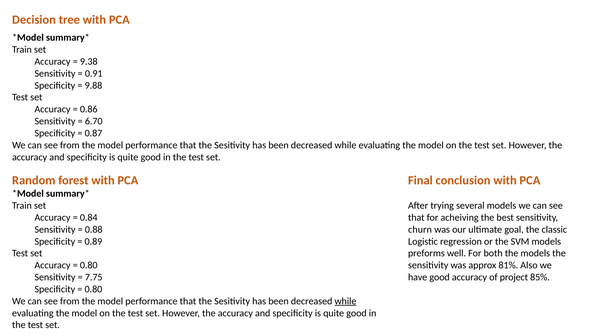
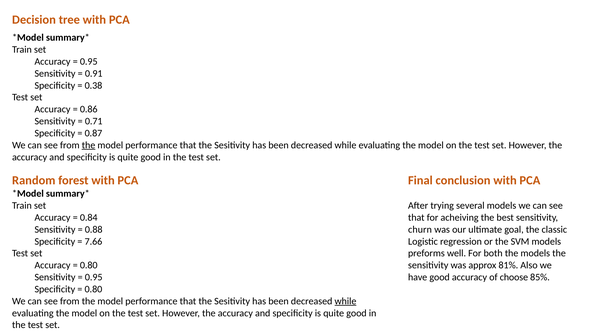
9.38 at (89, 62): 9.38 -> 0.95
9.88: 9.88 -> 0.38
6.70: 6.70 -> 0.71
the at (89, 145) underline: none -> present
0.89: 0.89 -> 7.66
7.75 at (94, 278): 7.75 -> 0.95
project: project -> choose
